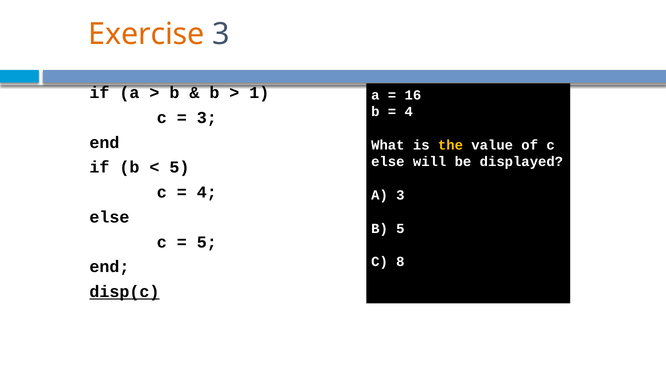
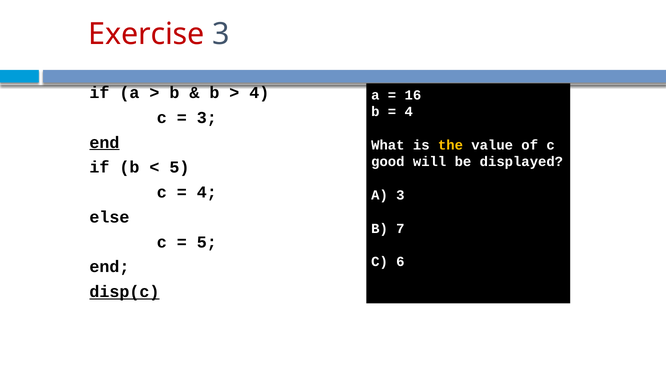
Exercise colour: orange -> red
1 at (259, 93): 1 -> 4
end at (104, 142) underline: none -> present
else at (388, 162): else -> good
B 5: 5 -> 7
8: 8 -> 6
